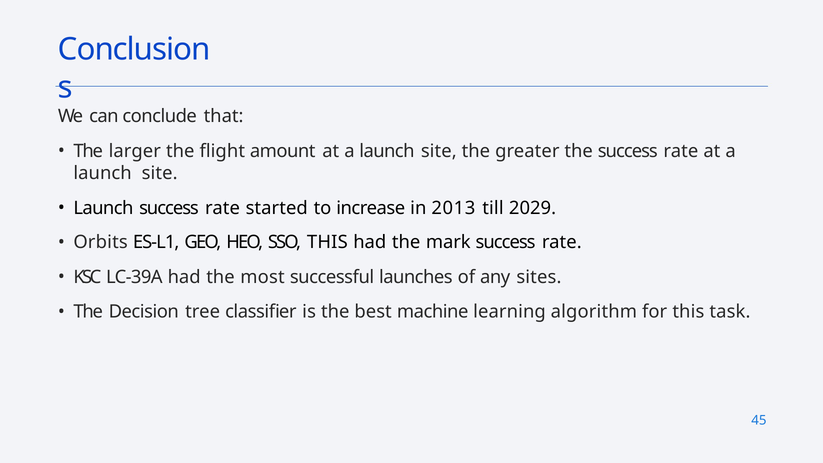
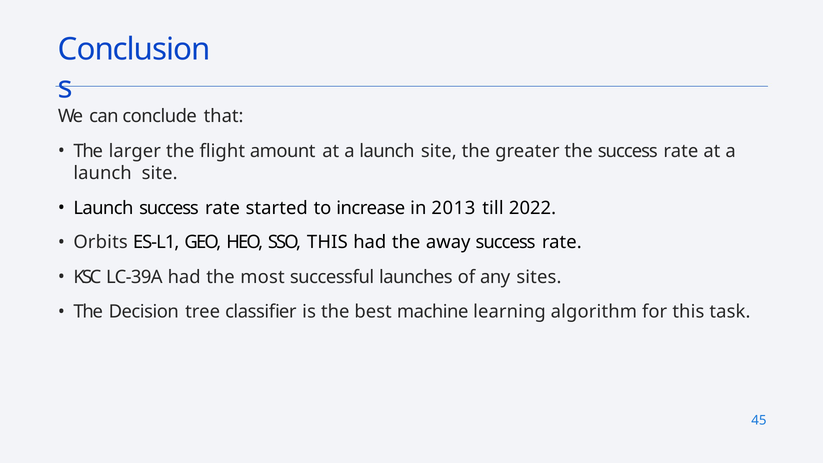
2029: 2029 -> 2022
mark: mark -> away
